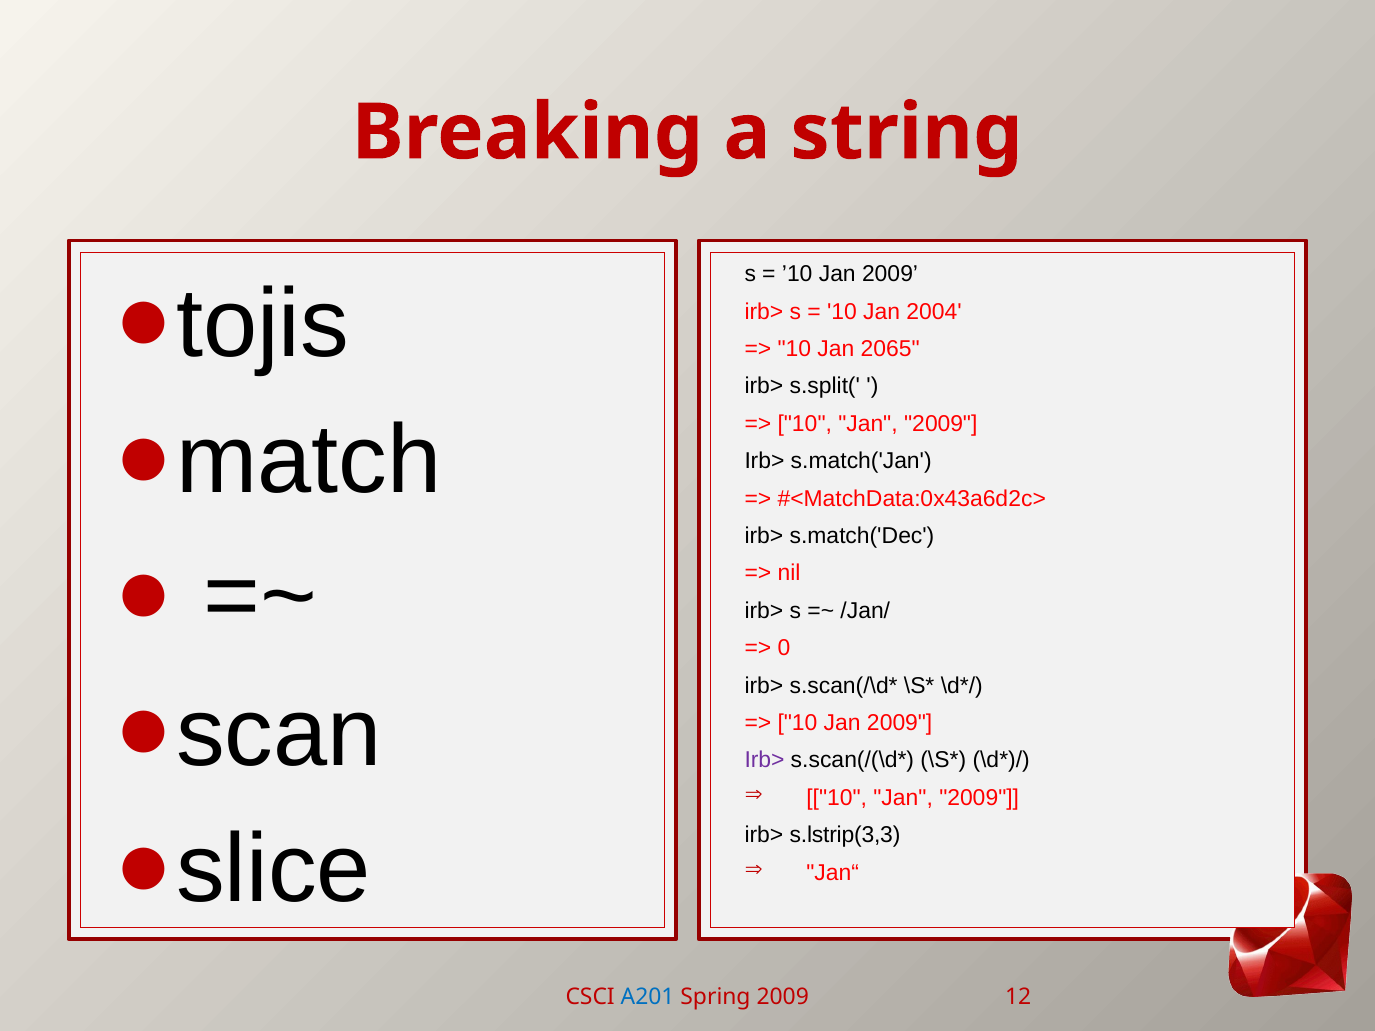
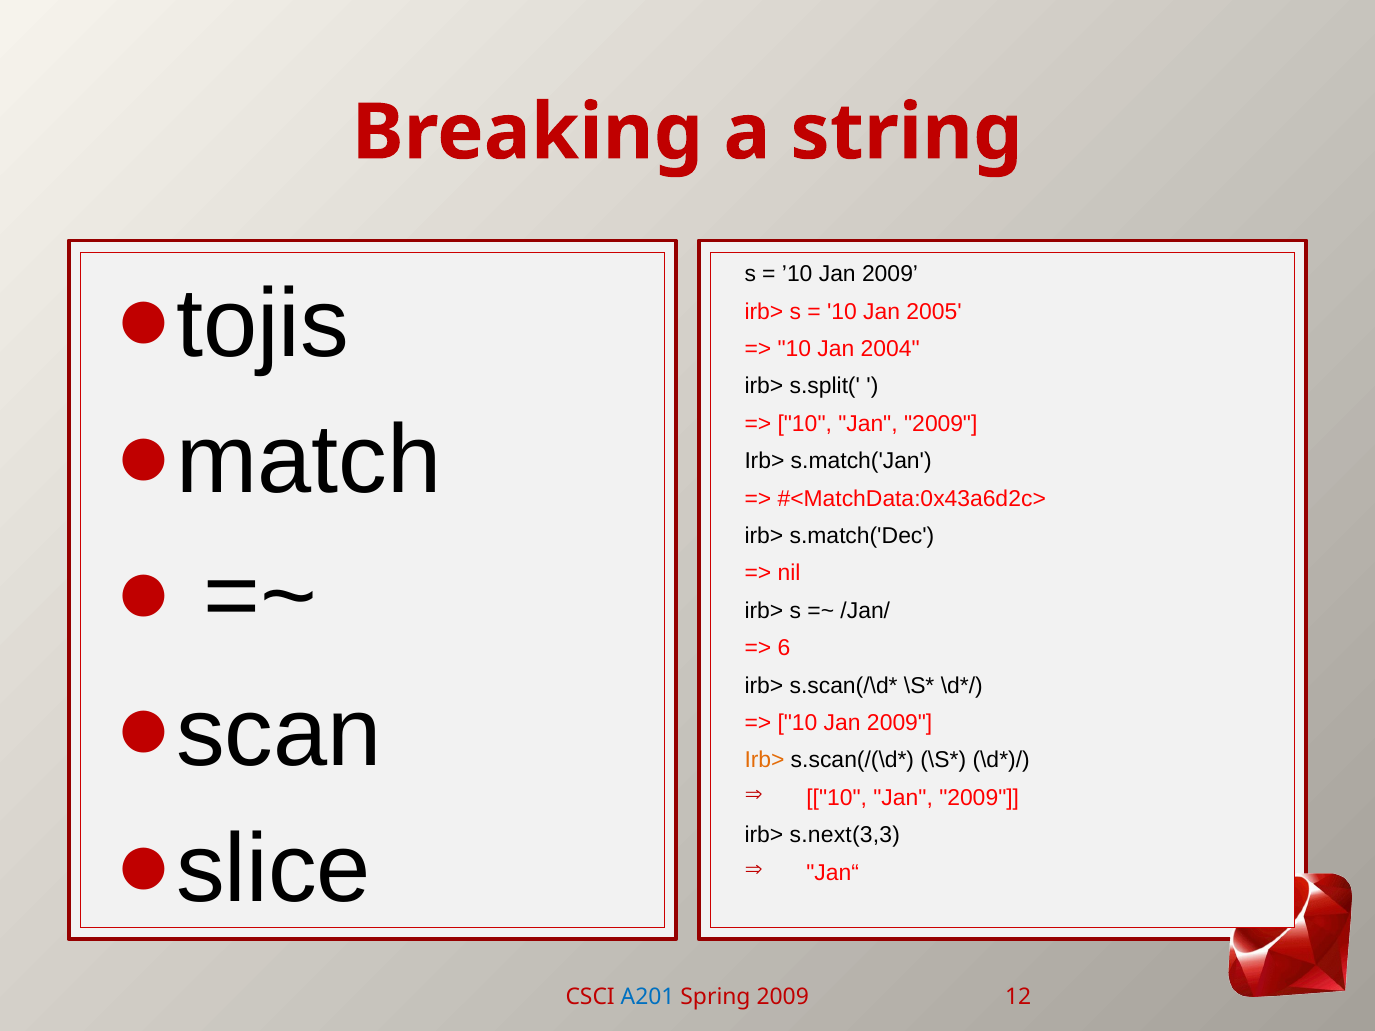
2004: 2004 -> 2005
2065: 2065 -> 2004
0: 0 -> 6
Irb> at (765, 760) colour: purple -> orange
s.lstrip(3,3: s.lstrip(3,3 -> s.next(3,3
